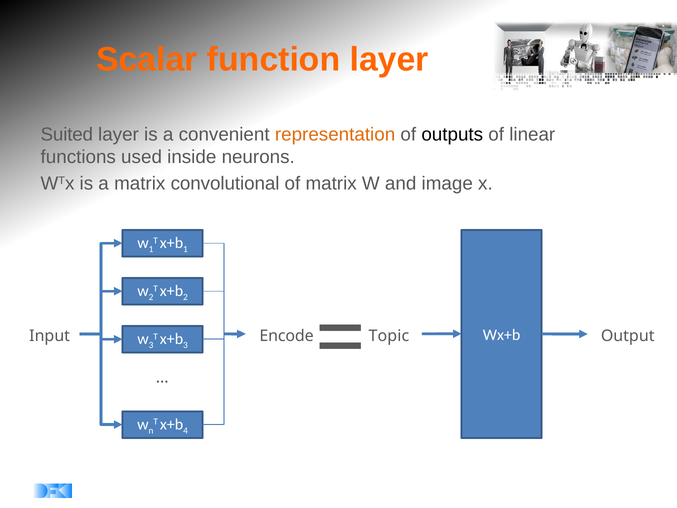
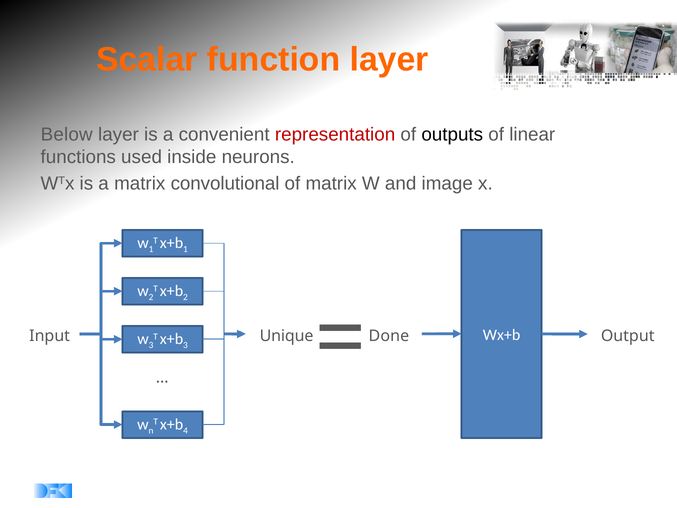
Suited: Suited -> Below
representation colour: orange -> red
Encode: Encode -> Unique
Topic: Topic -> Done
